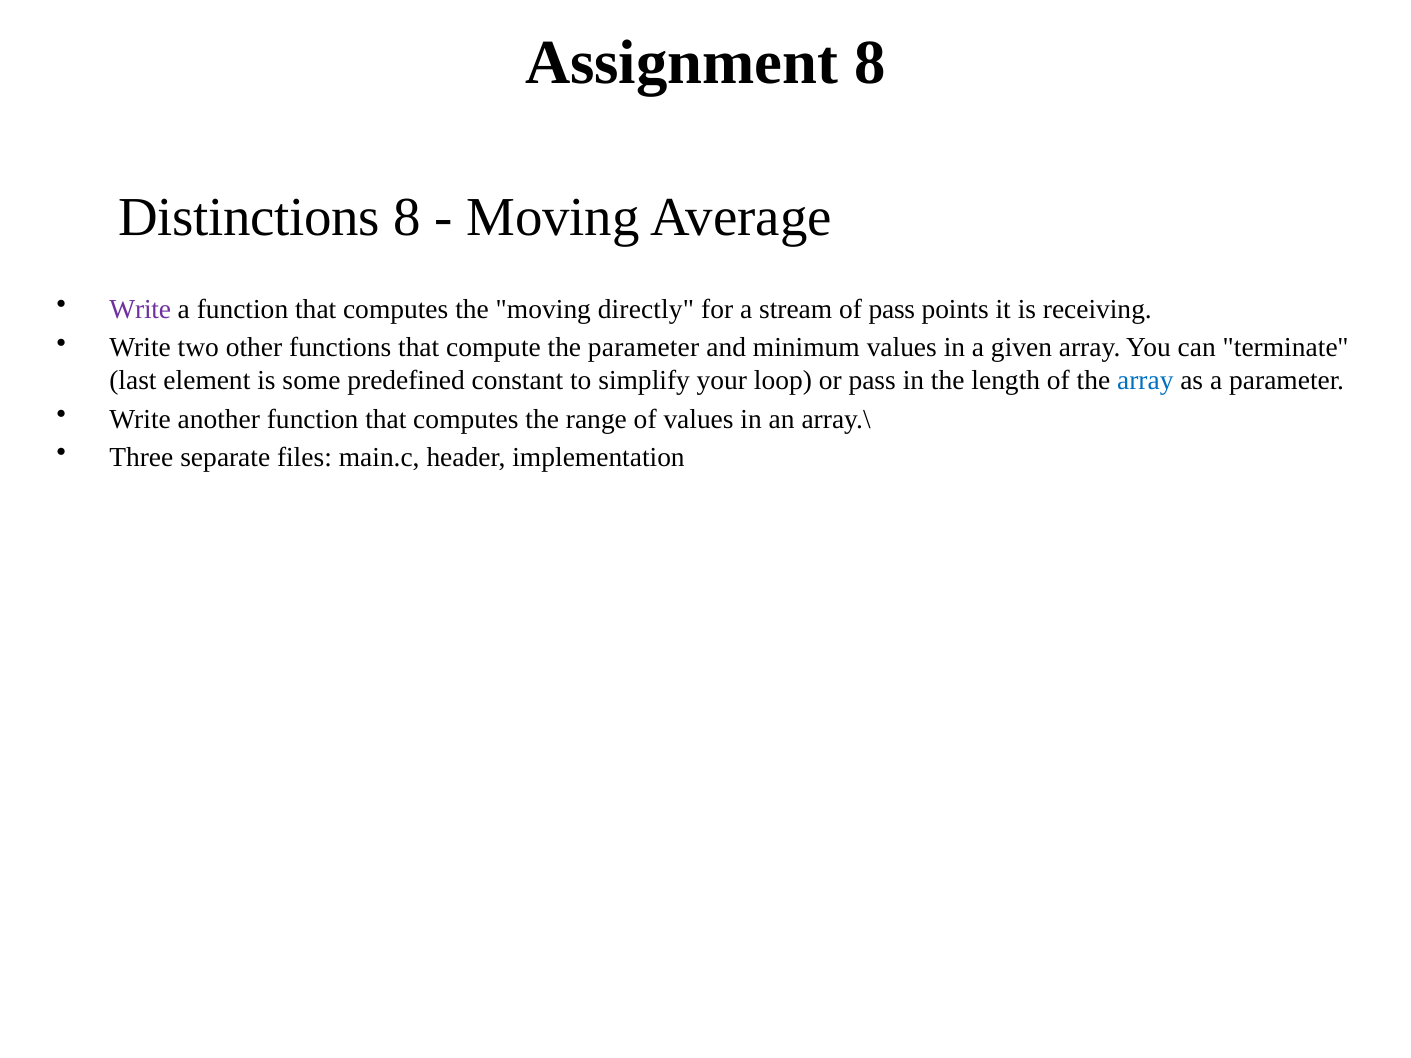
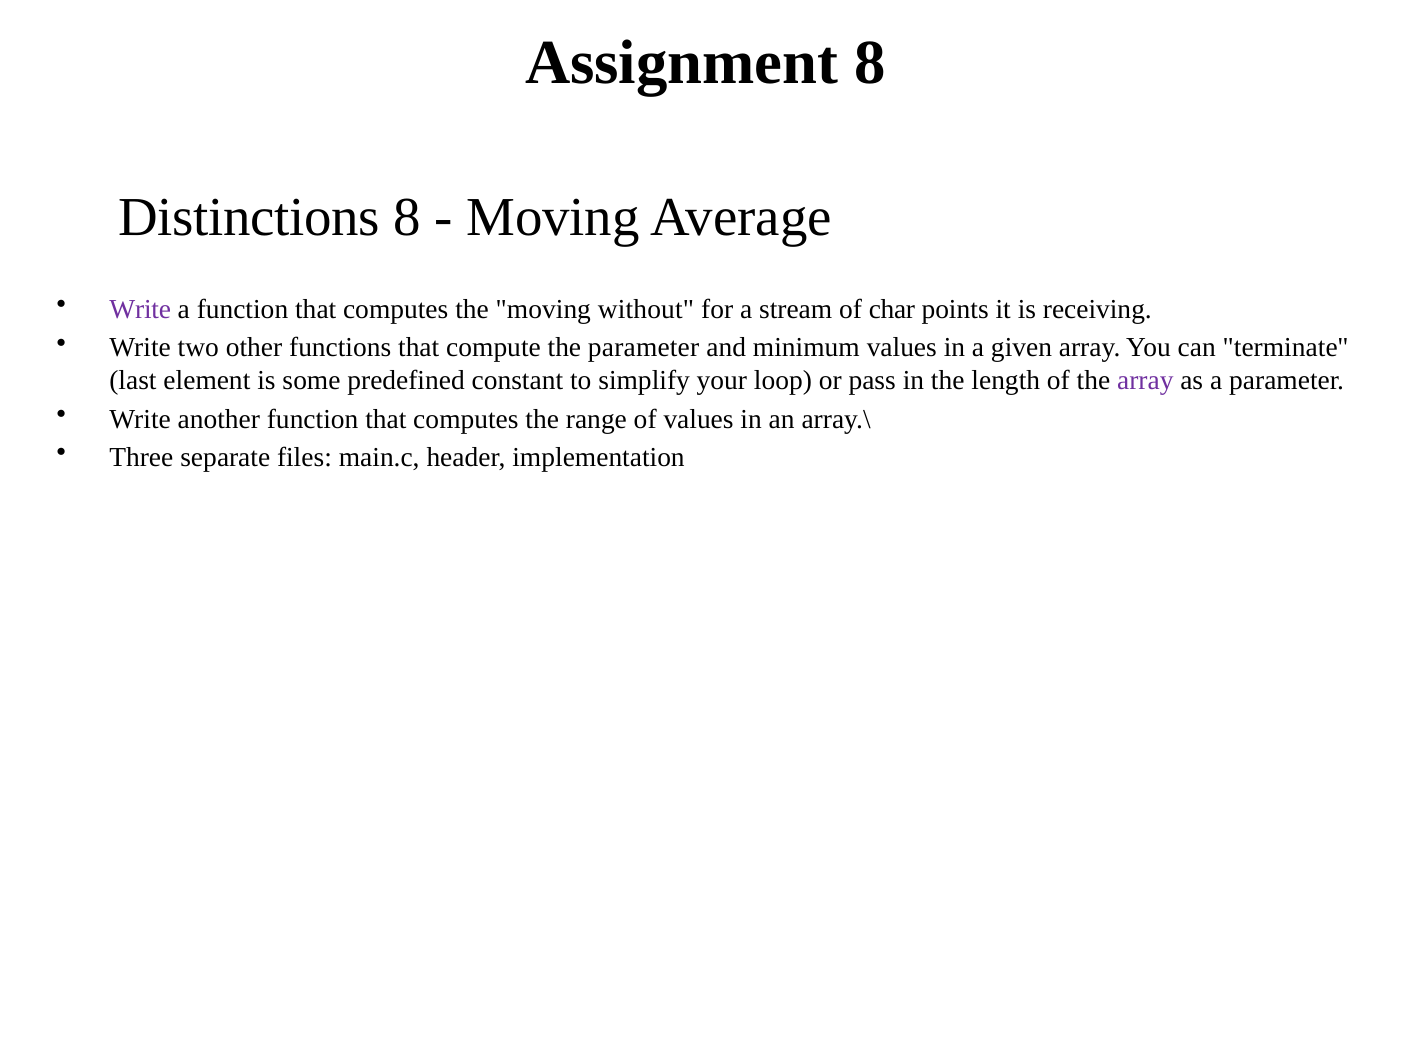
directly: directly -> without
of pass: pass -> char
array at (1145, 381) colour: blue -> purple
